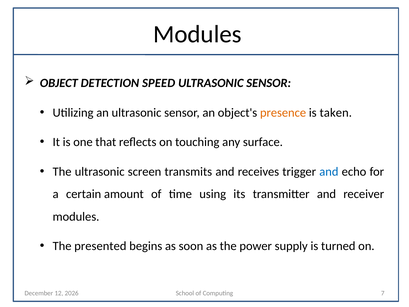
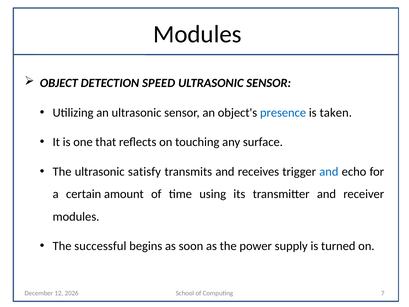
presence colour: orange -> blue
screen: screen -> satisfy
presented: presented -> successful
